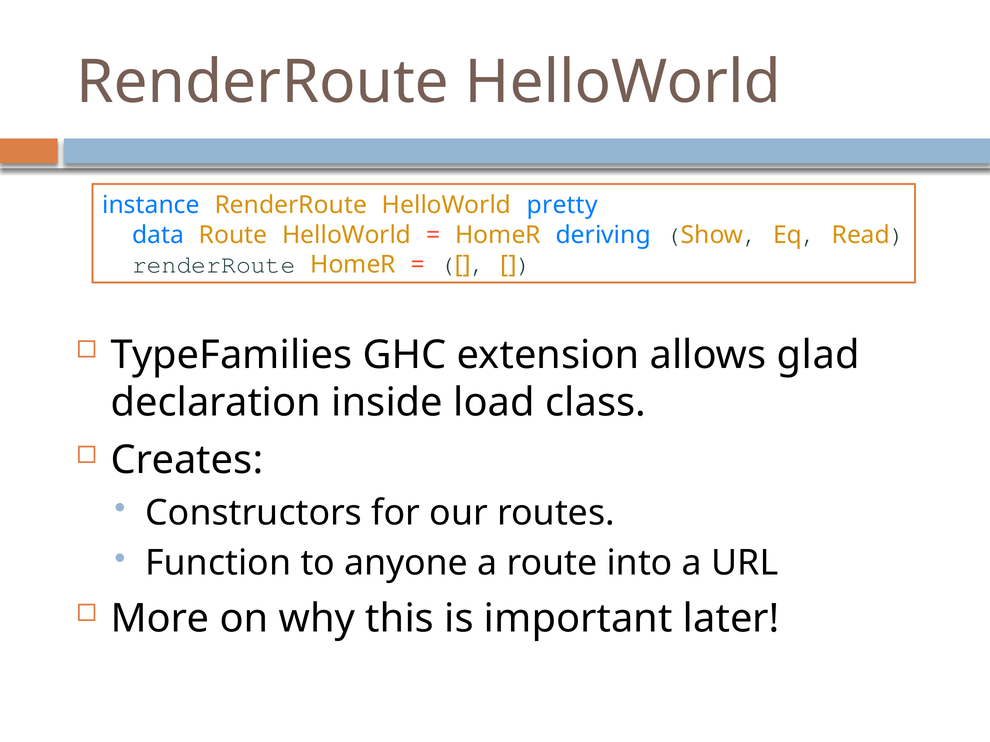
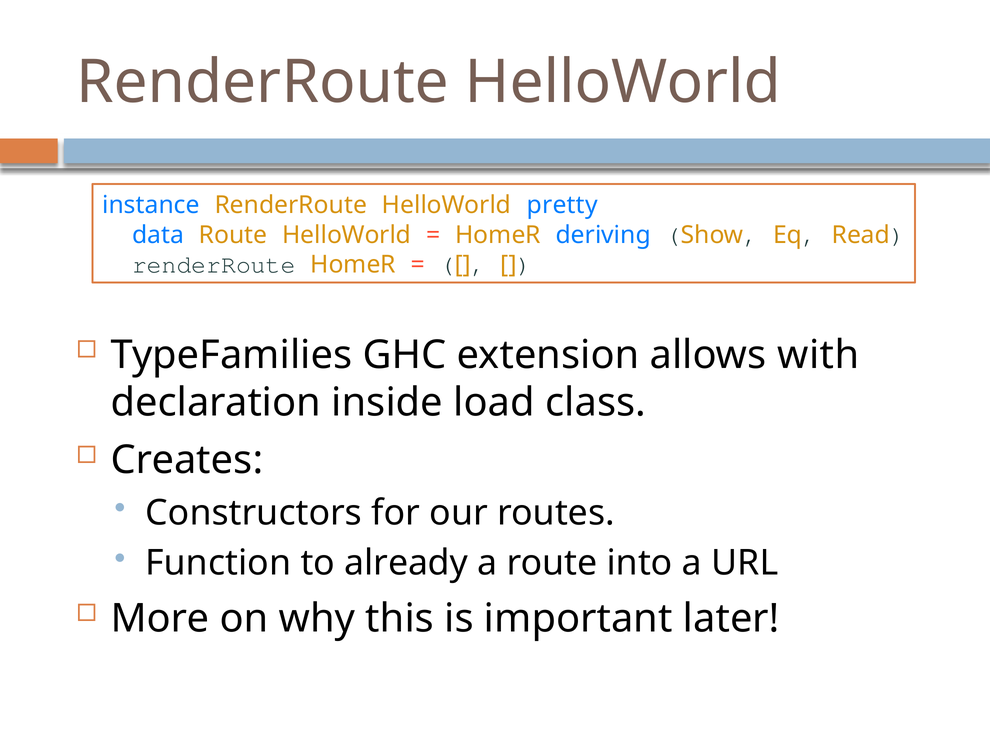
glad: glad -> with
anyone: anyone -> already
